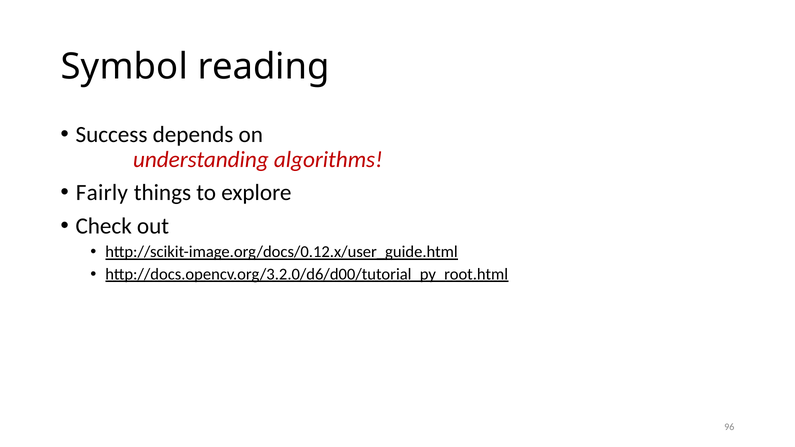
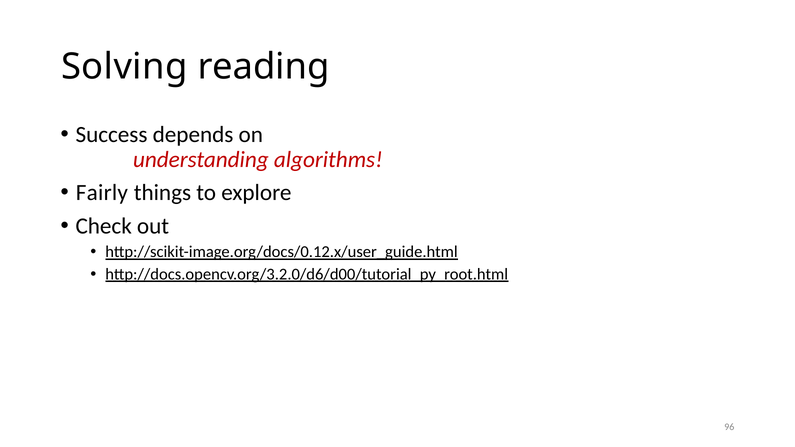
Symbol: Symbol -> Solving
